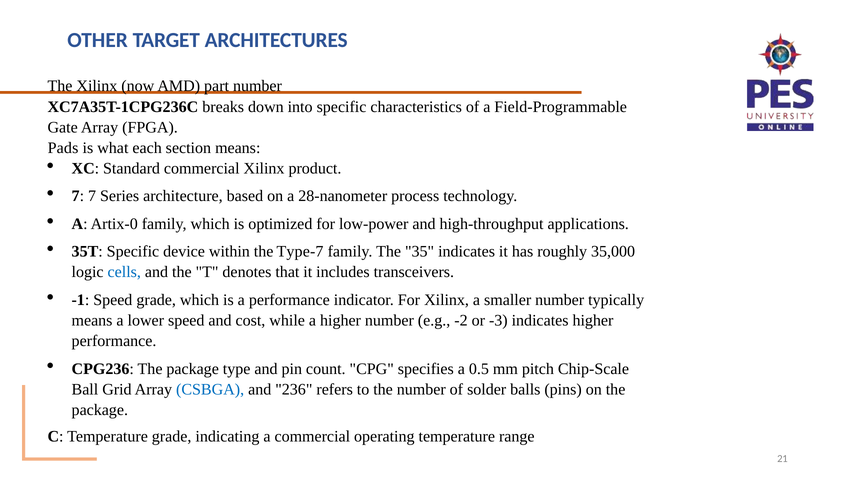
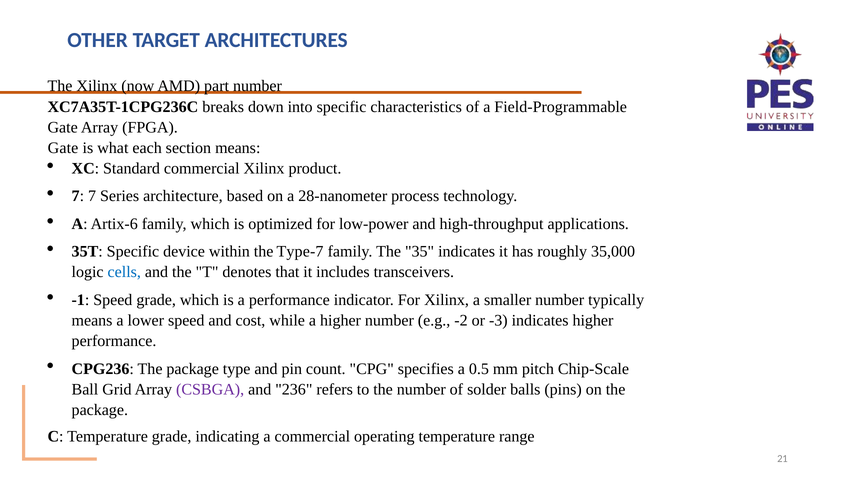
Pads at (63, 148): Pads -> Gate
Artix-0: Artix-0 -> Artix-6
CSBGA colour: blue -> purple
